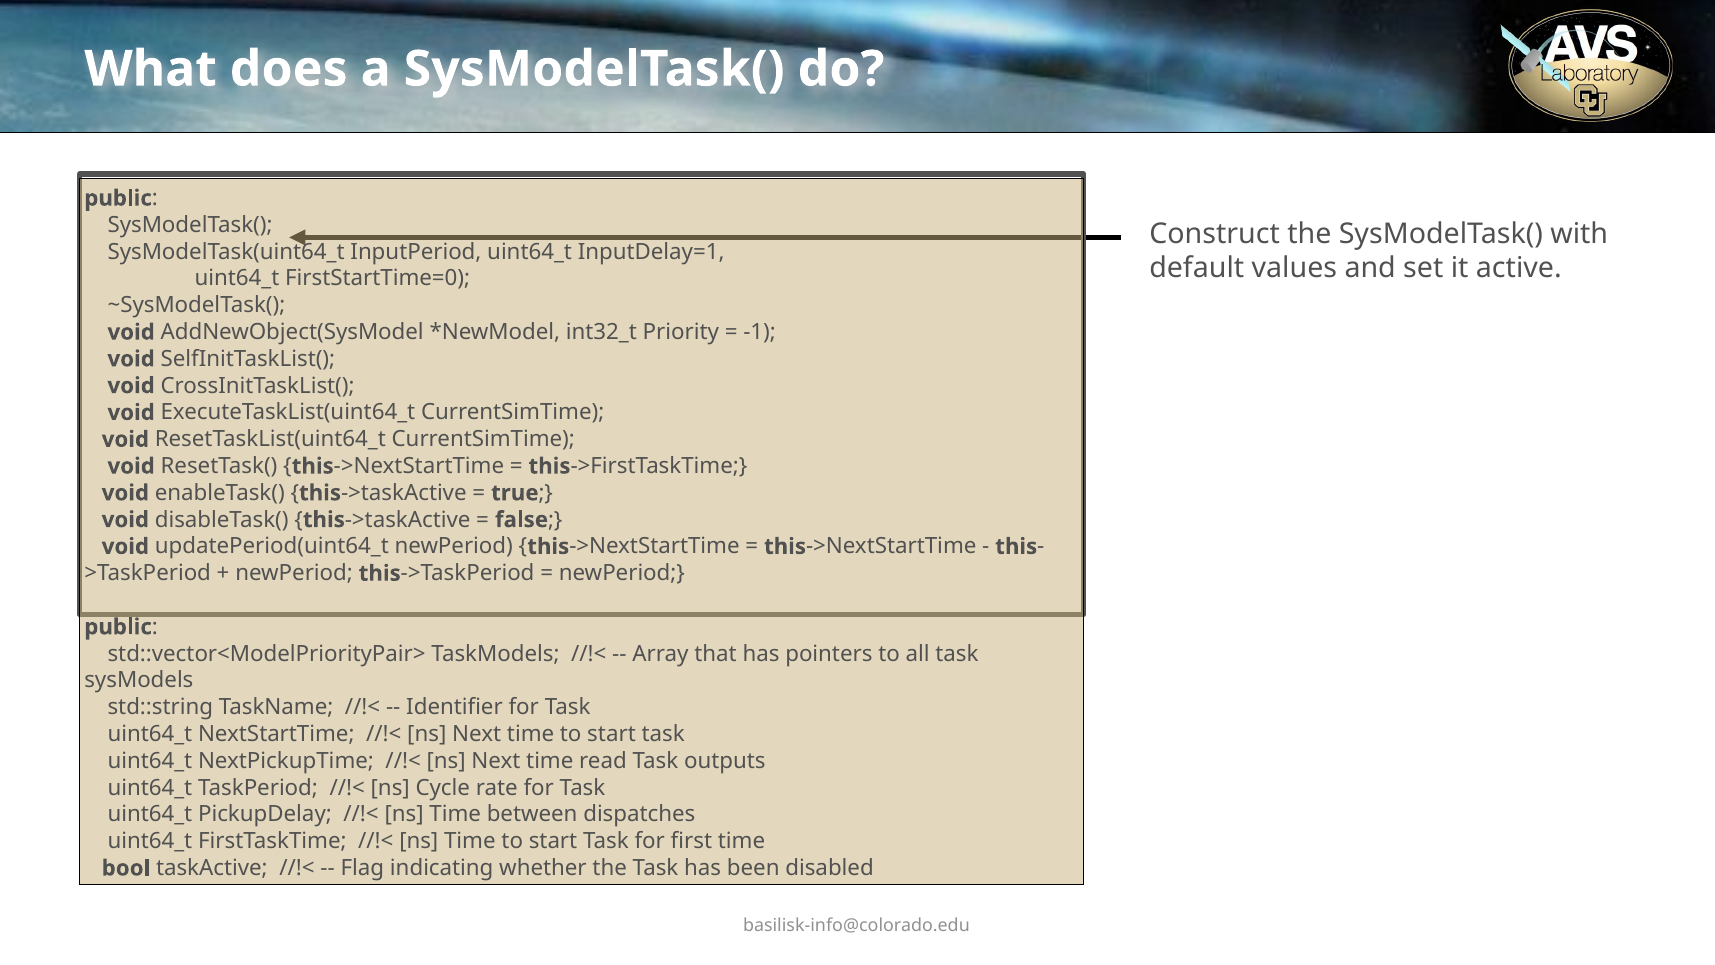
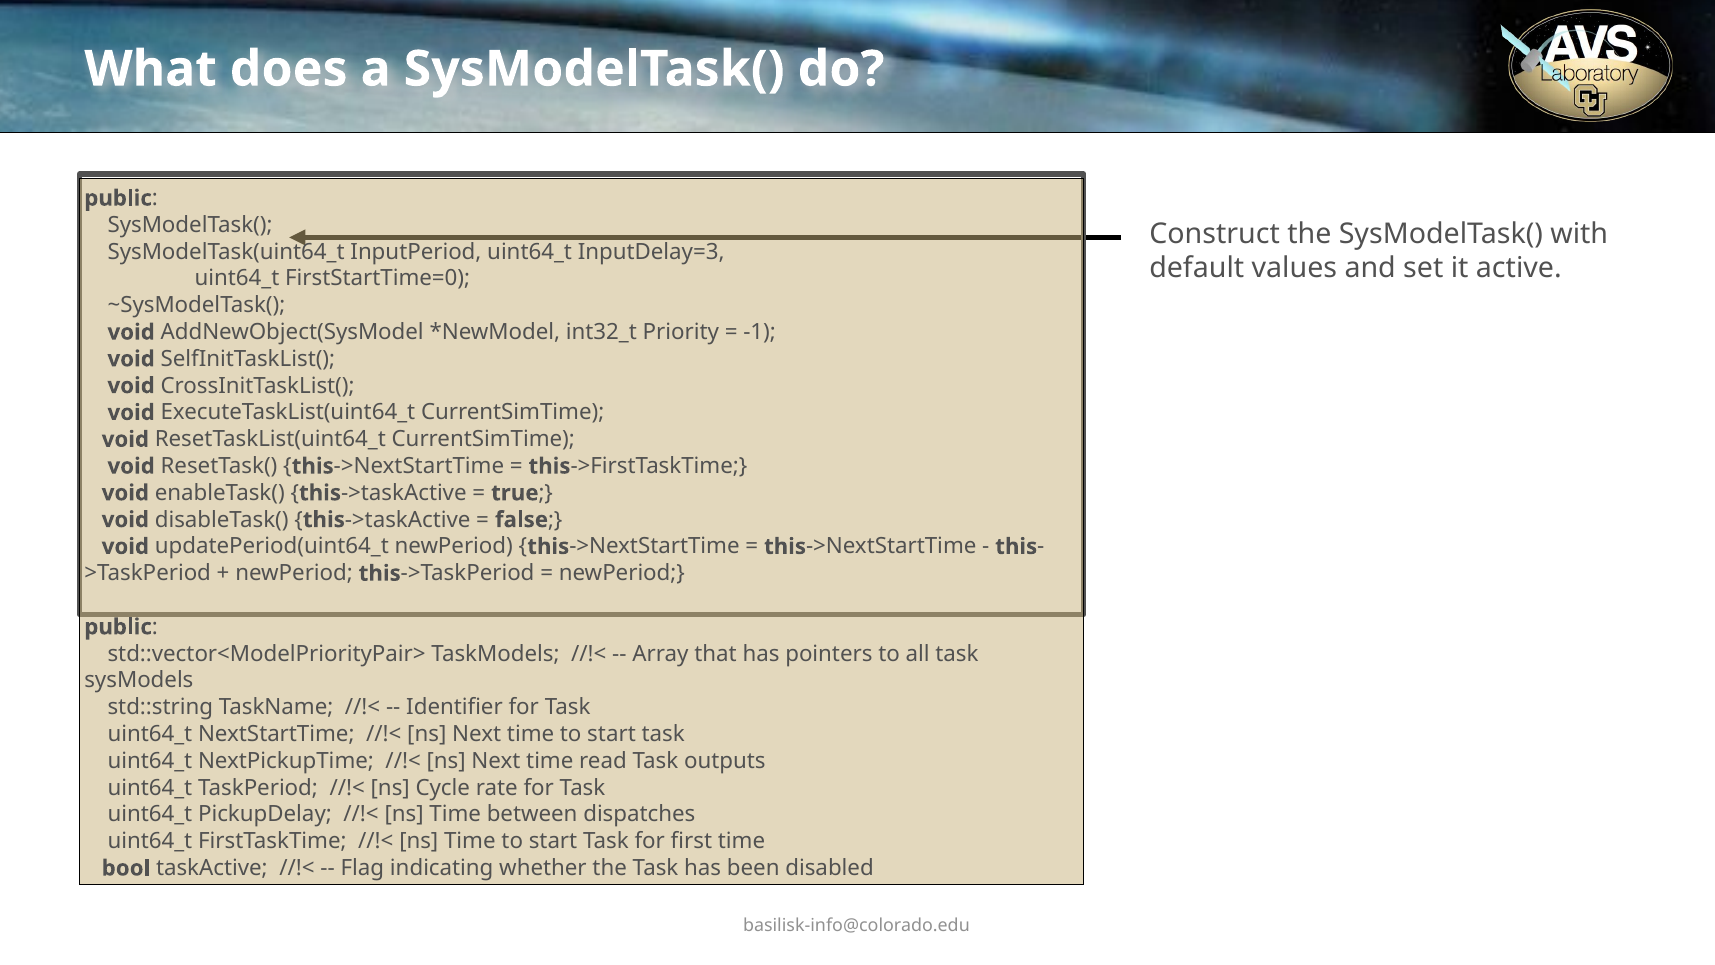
InputDelay=1: InputDelay=1 -> InputDelay=3
